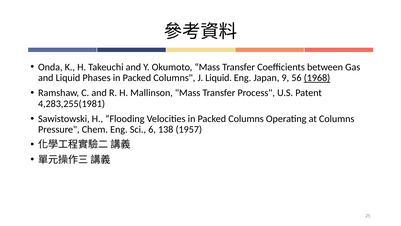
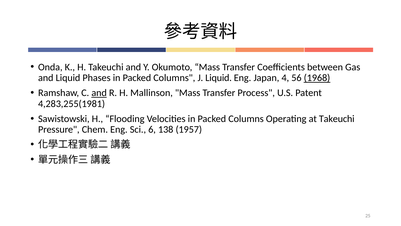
9: 9 -> 4
and at (99, 93) underline: none -> present
at Columns: Columns -> Takeuchi
